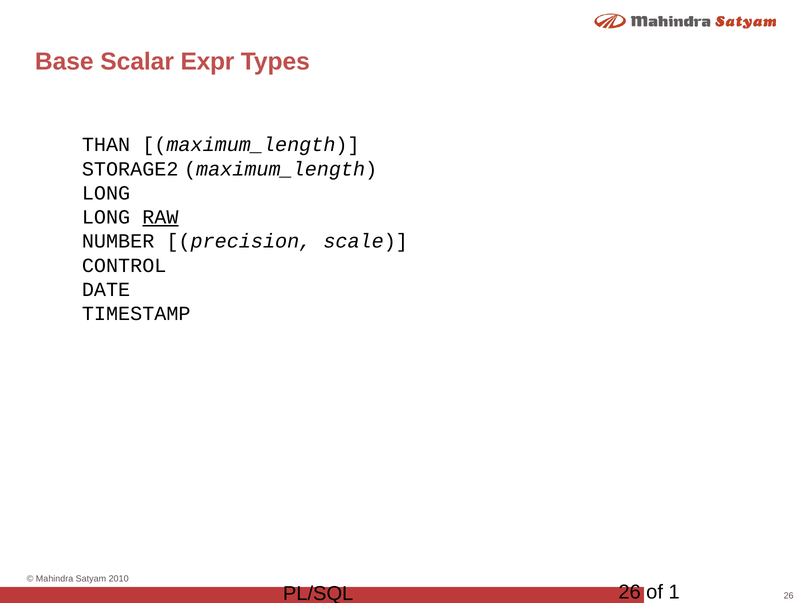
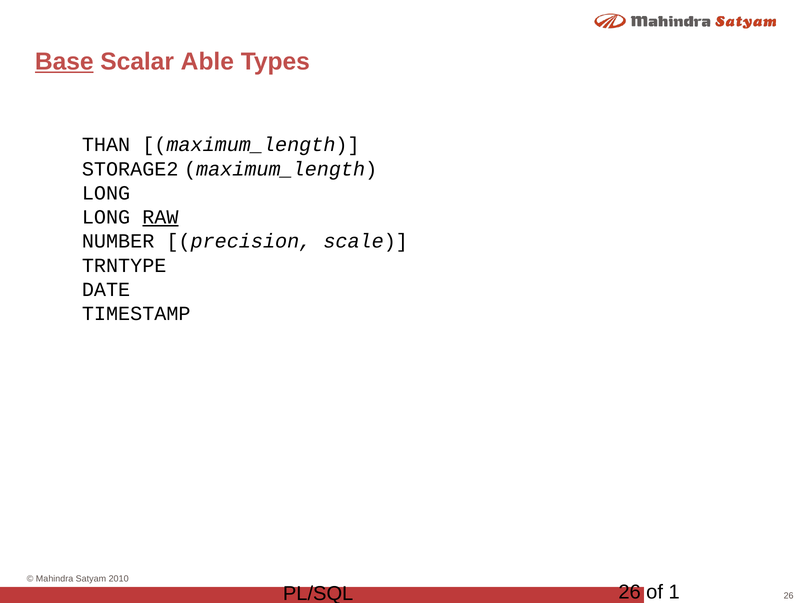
Base underline: none -> present
Expr: Expr -> Able
CONTROL: CONTROL -> TRNTYPE
